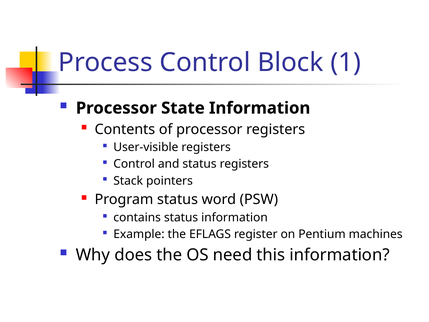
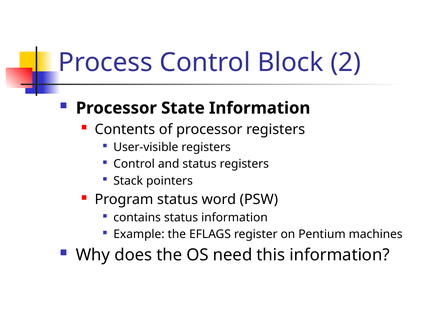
1: 1 -> 2
